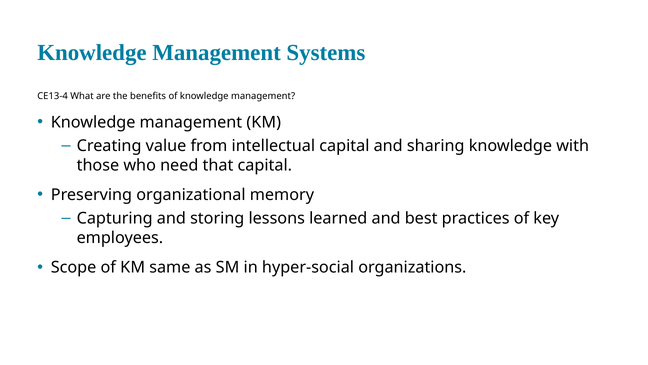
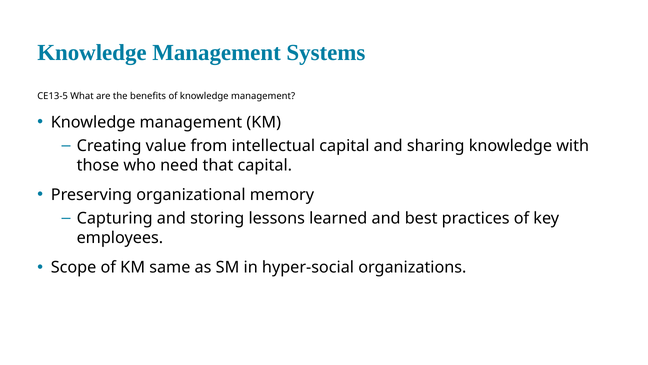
13-4: 13-4 -> 13-5
